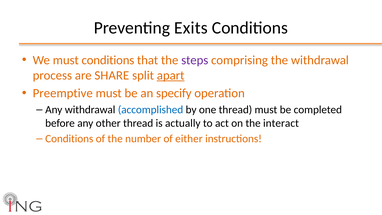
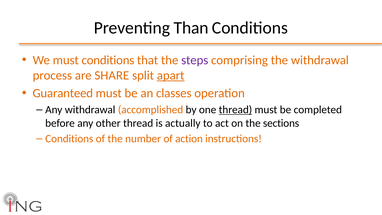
Exits: Exits -> Than
Preemptive: Preemptive -> Guaranteed
specify: specify -> classes
accomplished colour: blue -> orange
thread at (235, 110) underline: none -> present
interact: interact -> sections
either: either -> action
